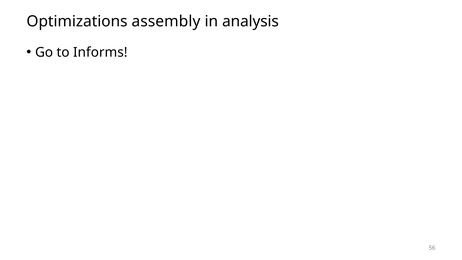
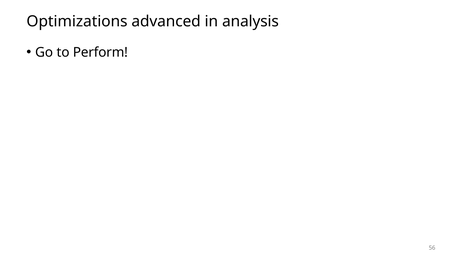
assembly: assembly -> advanced
Informs: Informs -> Perform
